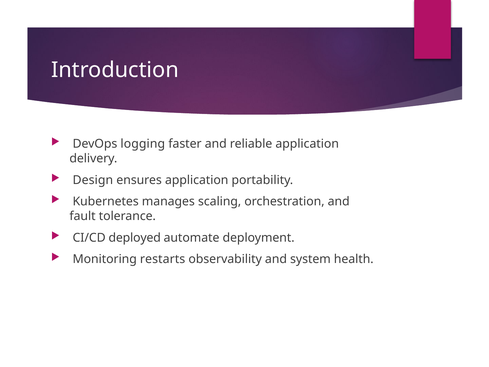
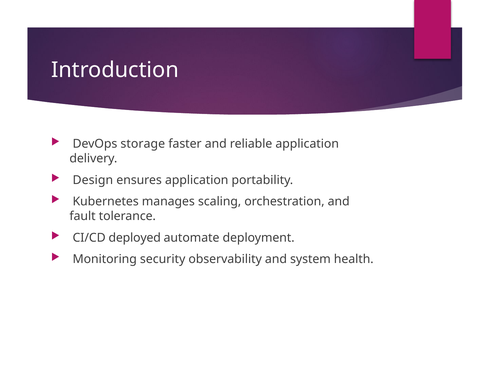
logging: logging -> storage
restarts: restarts -> security
